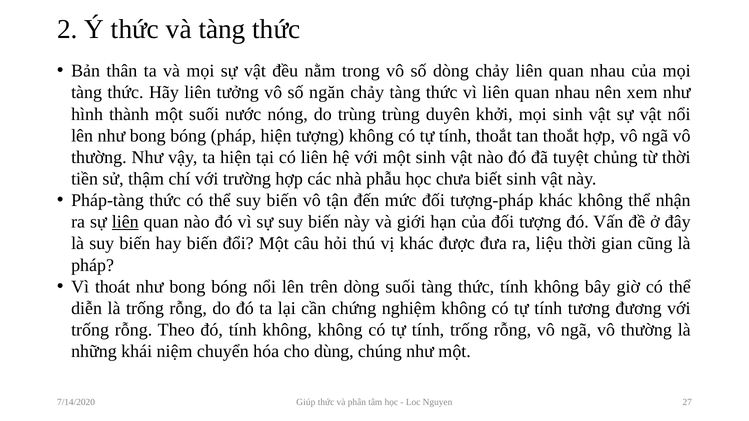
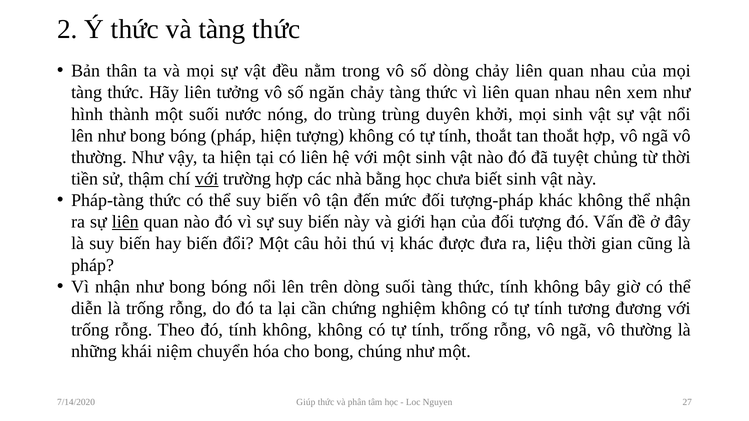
với at (207, 179) underline: none -> present
phẫu: phẫu -> bằng
Vì thoát: thoát -> nhận
cho dùng: dùng -> bong
